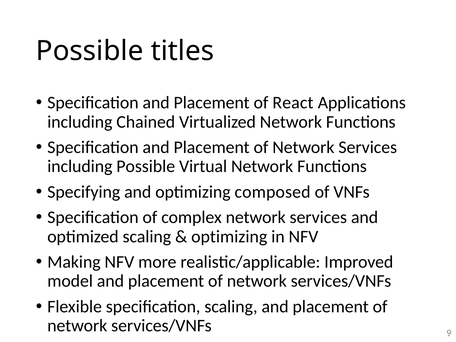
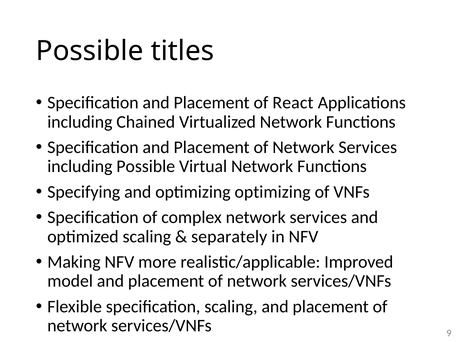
optimizing composed: composed -> optimizing
optimizing at (229, 236): optimizing -> separately
